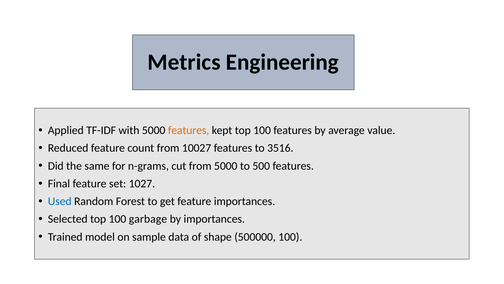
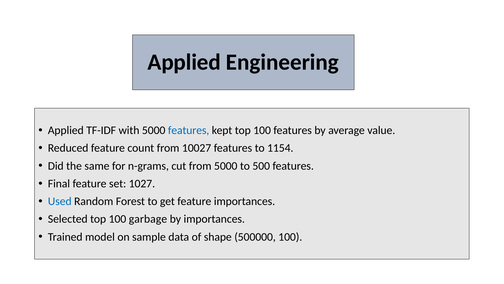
Metrics at (184, 62): Metrics -> Applied
features at (189, 130) colour: orange -> blue
3516: 3516 -> 1154
